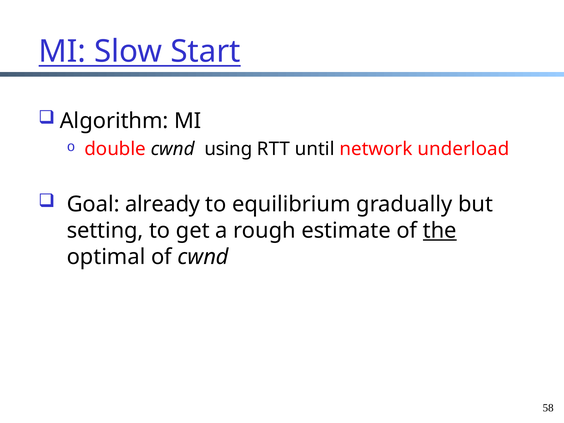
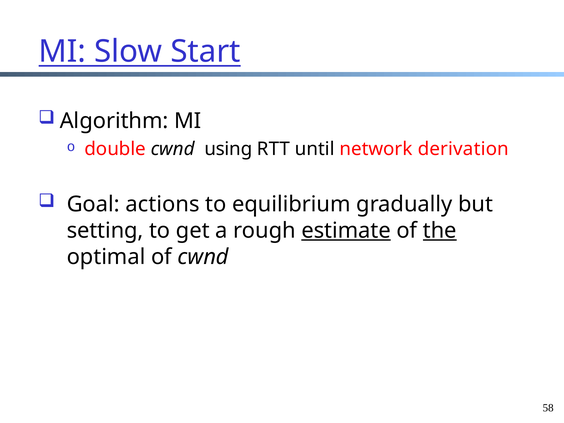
underload: underload -> derivation
already: already -> actions
estimate underline: none -> present
